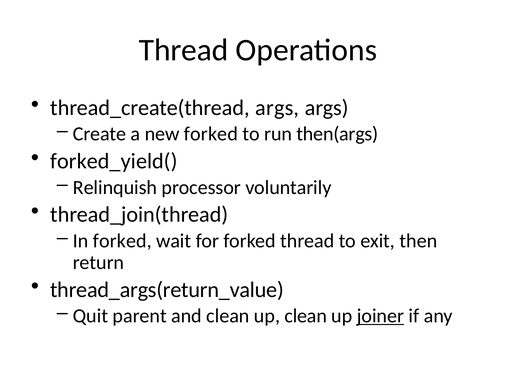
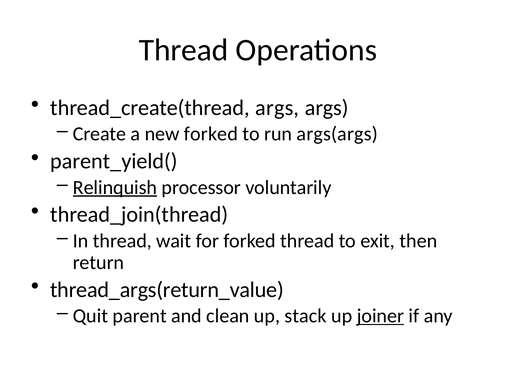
then(args: then(args -> args(args
forked_yield(: forked_yield( -> parent_yield(
Relinquish underline: none -> present
In forked: forked -> thread
up clean: clean -> stack
